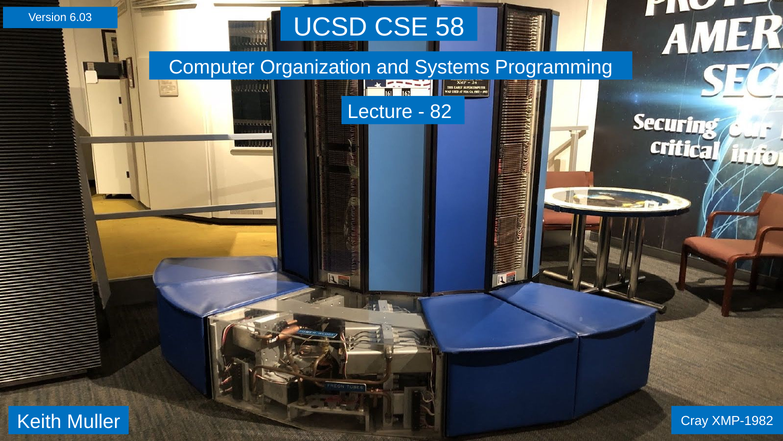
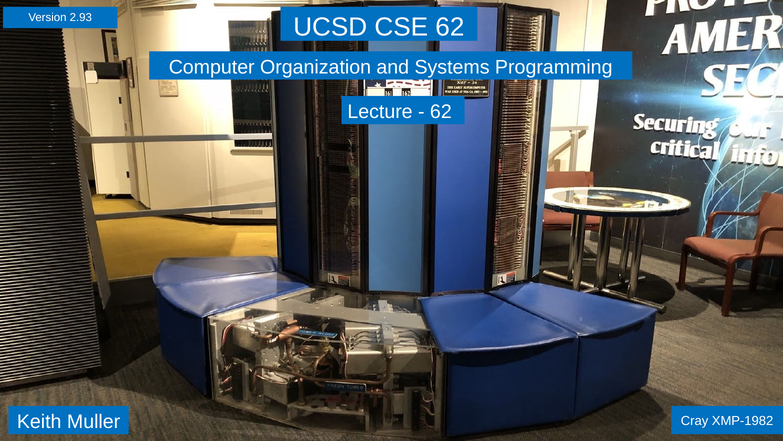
6.03: 6.03 -> 2.93
CSE 58: 58 -> 62
82 at (441, 112): 82 -> 62
